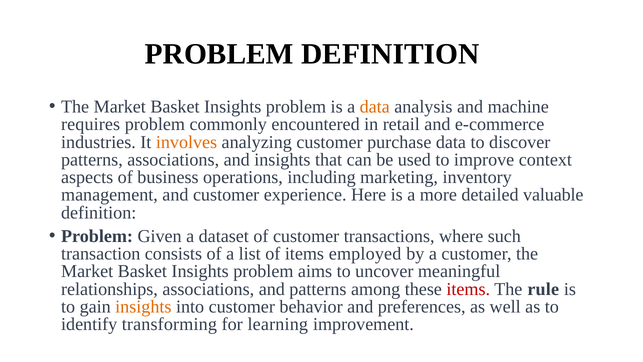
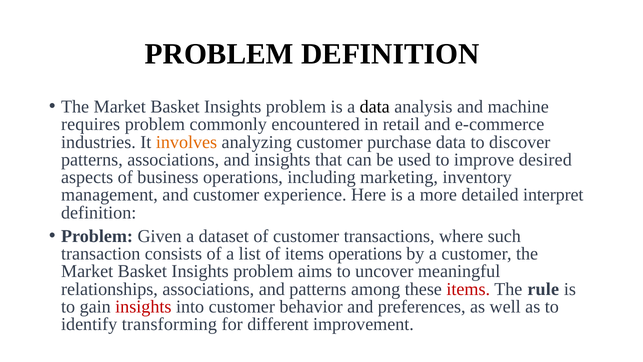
data at (375, 107) colour: orange -> black
context: context -> desired
valuable: valuable -> interpret
items employed: employed -> operations
insights at (143, 306) colour: orange -> red
learning: learning -> different
